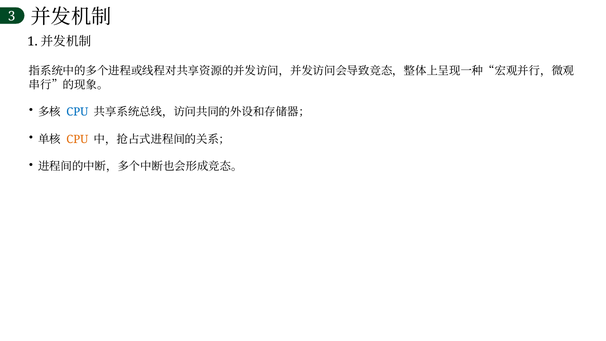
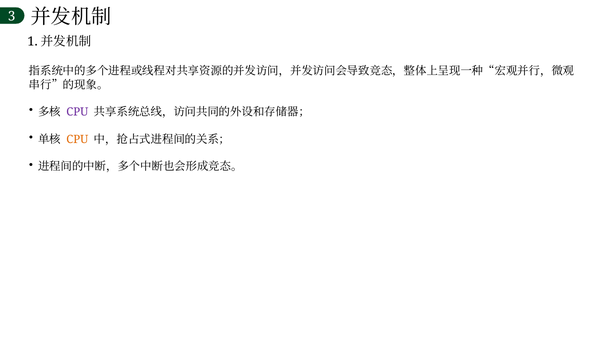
CPU at (77, 112) colour: blue -> purple
